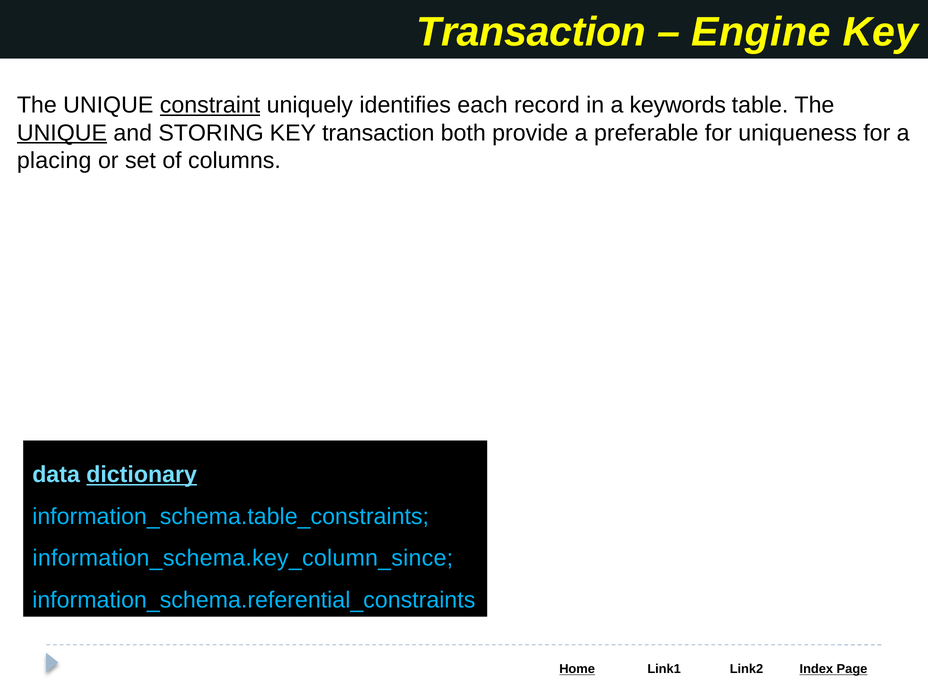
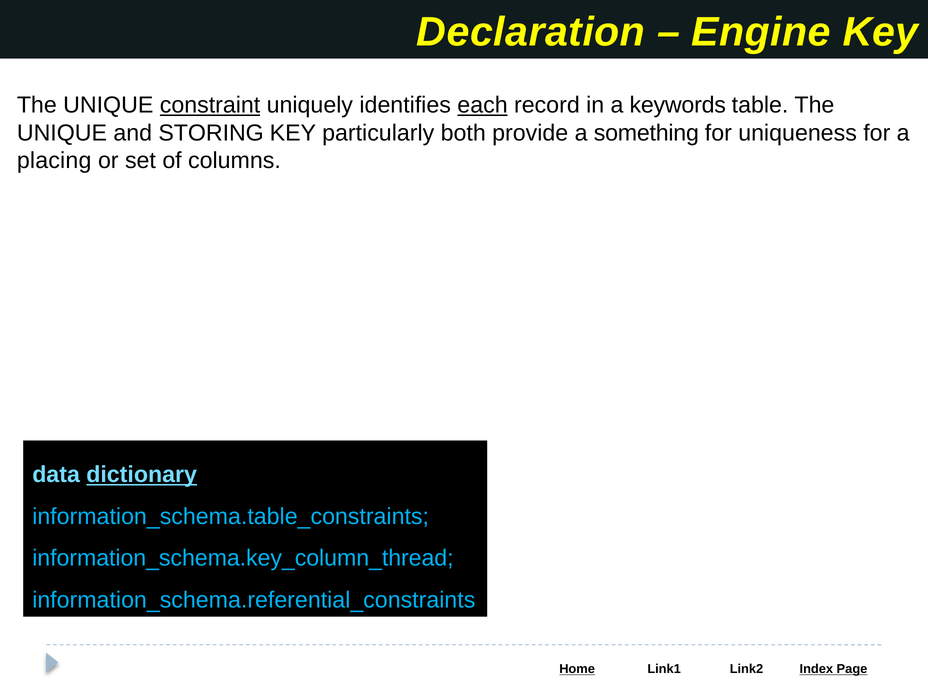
Transaction at (531, 32): Transaction -> Declaration
each underline: none -> present
UNIQUE at (62, 133) underline: present -> none
KEY transaction: transaction -> particularly
preferable: preferable -> something
information_schema.key_column_since: information_schema.key_column_since -> information_schema.key_column_thread
